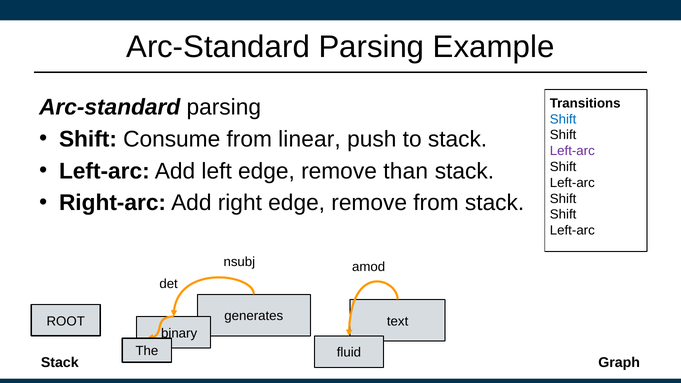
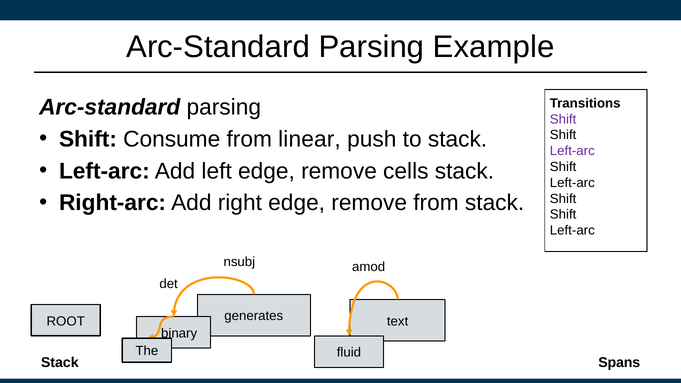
Shift at (563, 119) colour: blue -> purple
than: than -> cells
Graph: Graph -> Spans
